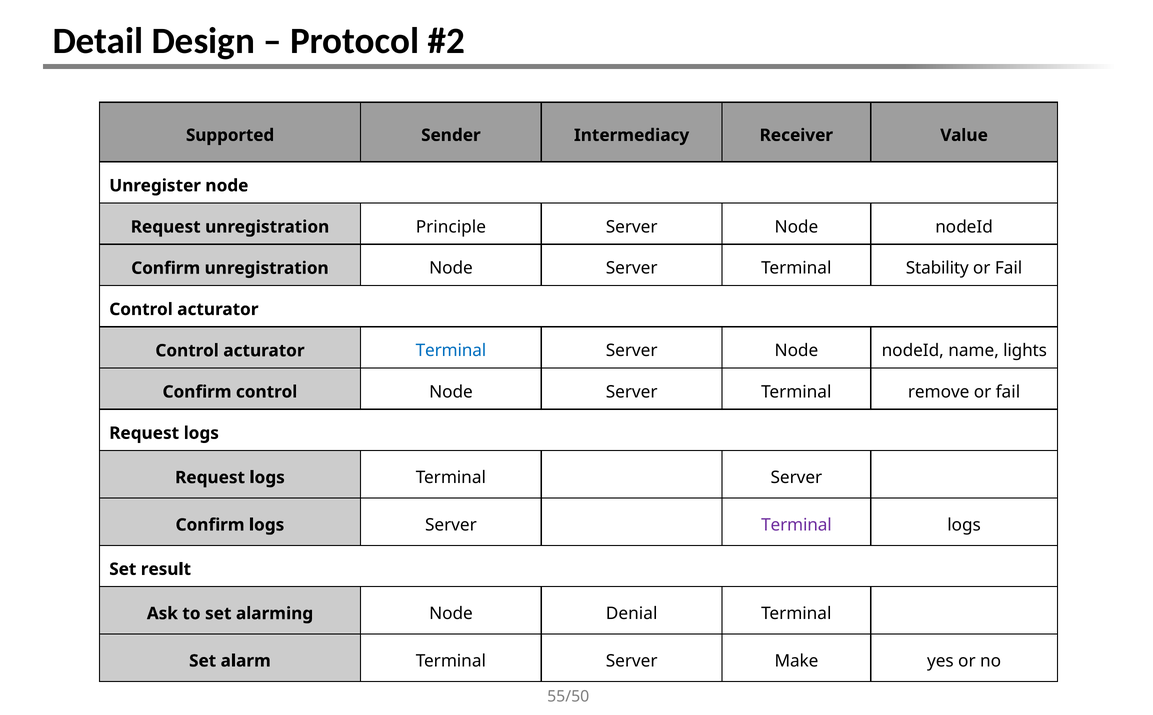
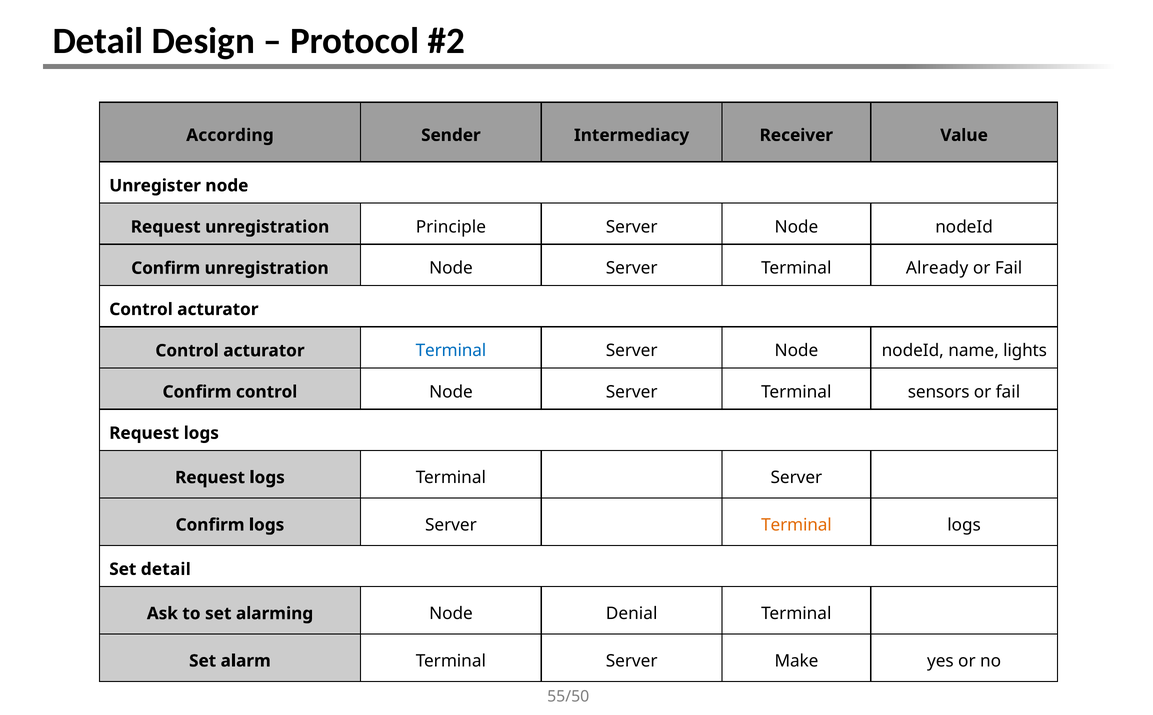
Supported: Supported -> According
Stability: Stability -> Already
remove: remove -> sensors
Terminal at (796, 525) colour: purple -> orange
Set result: result -> detail
